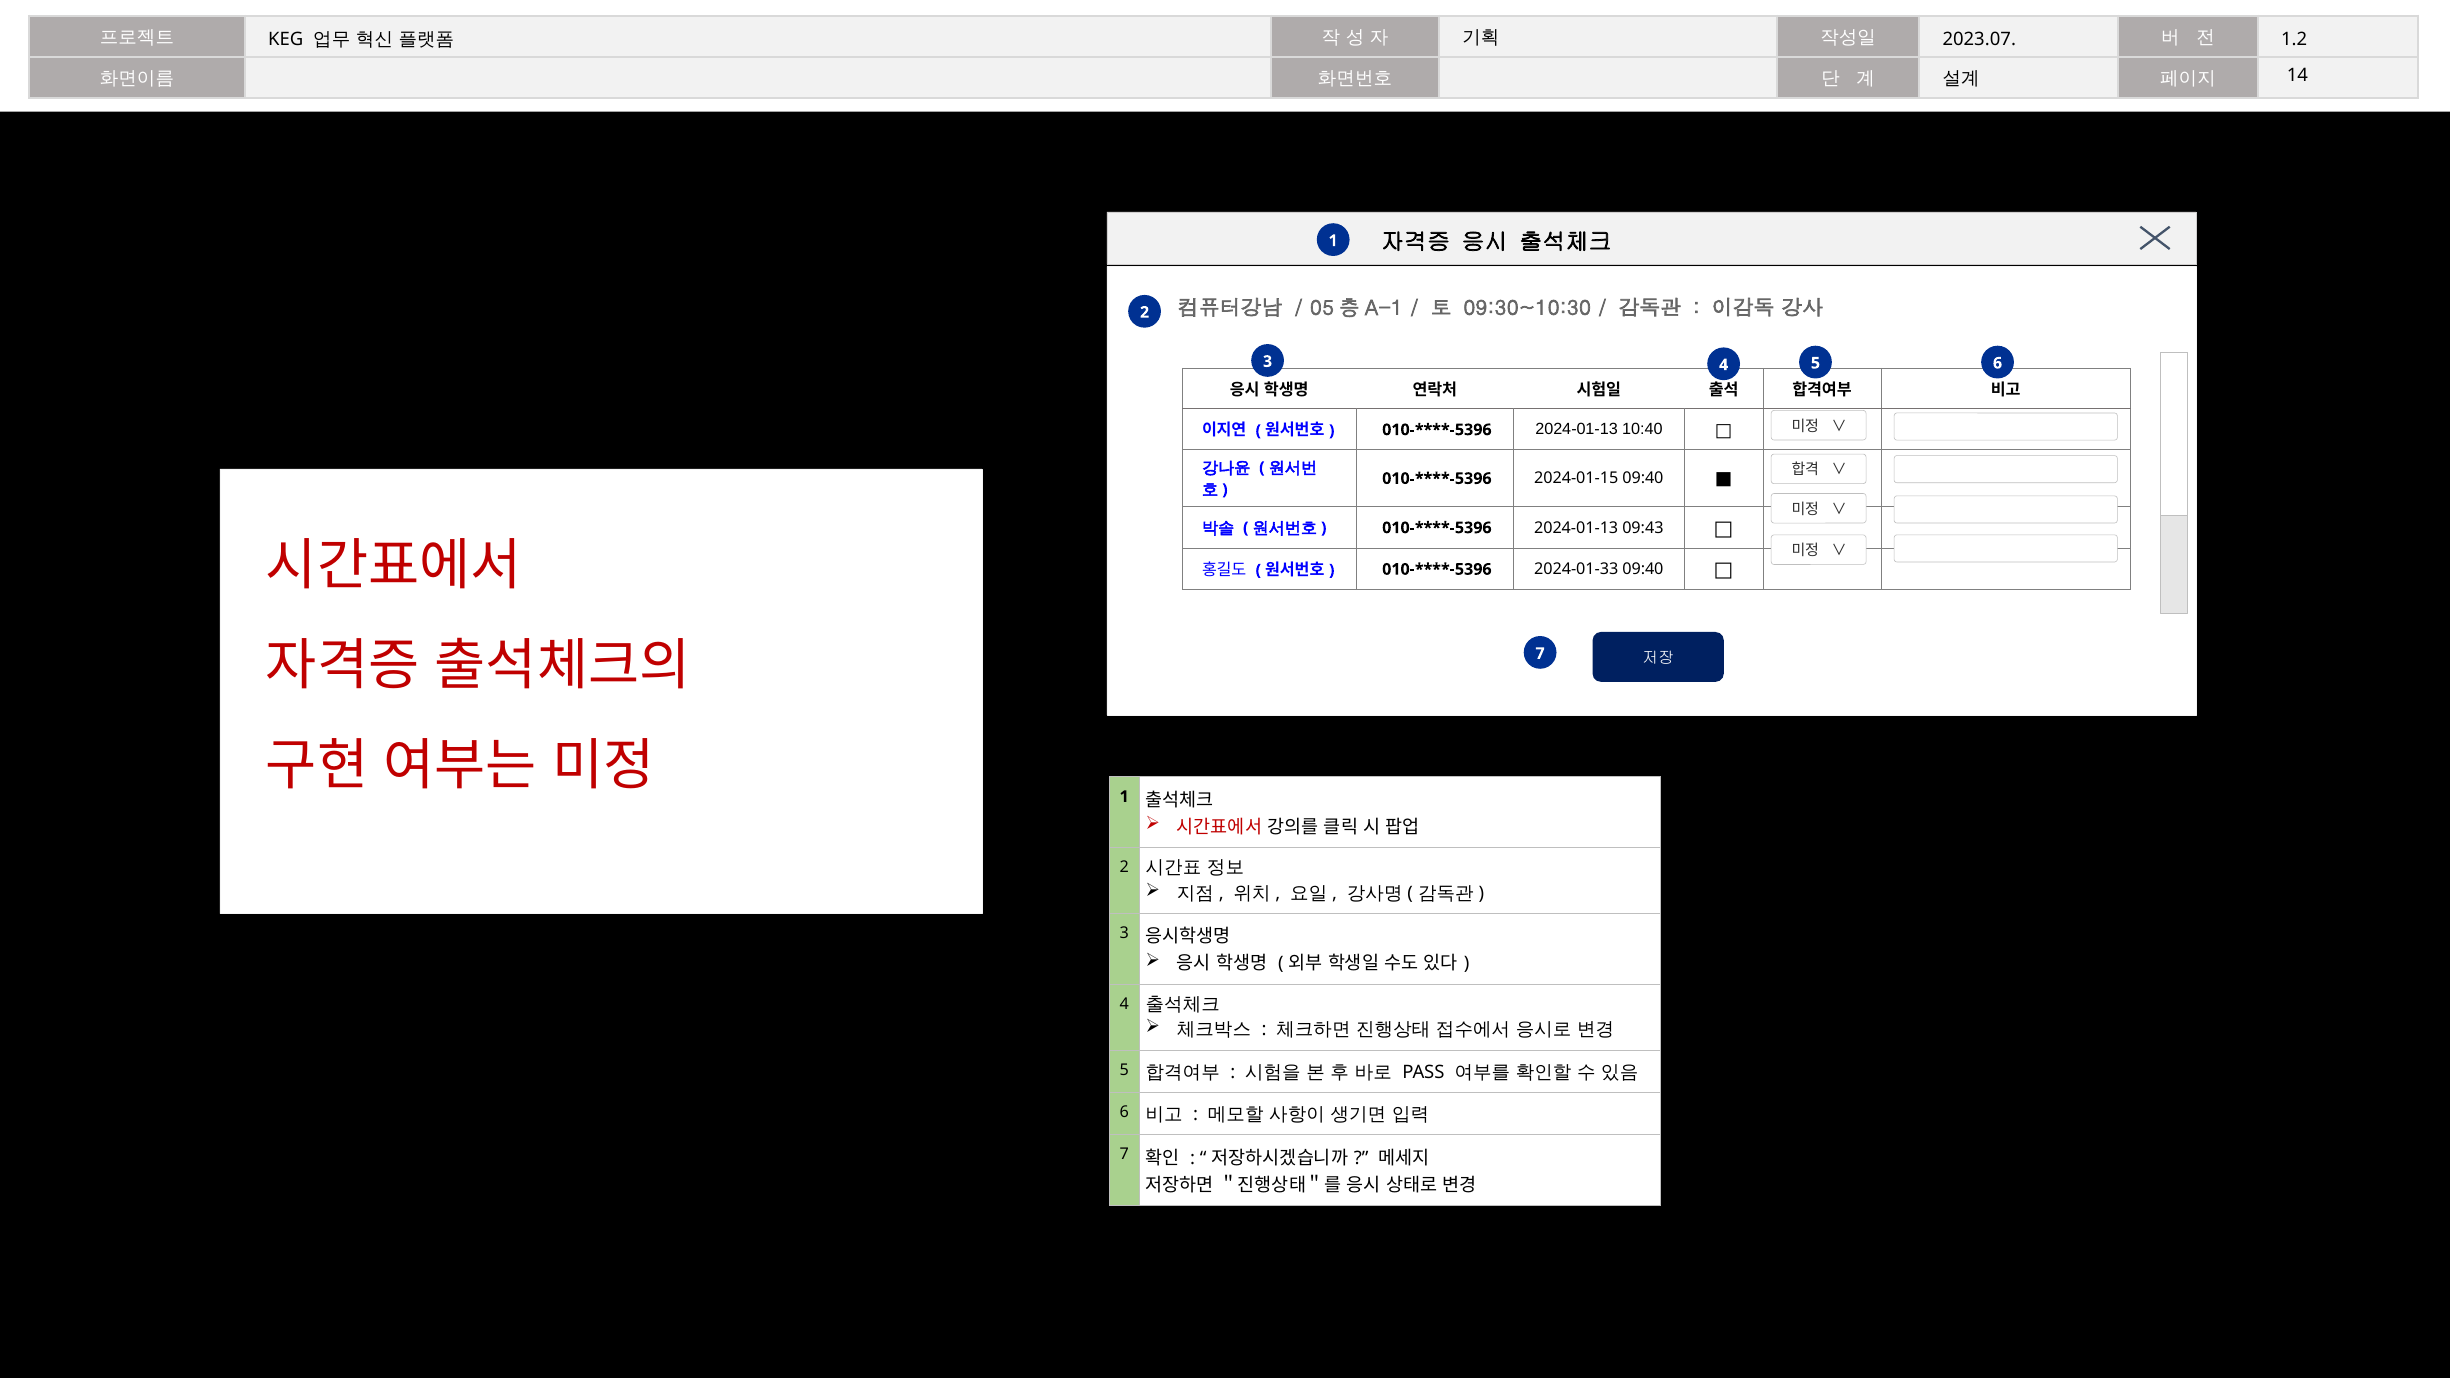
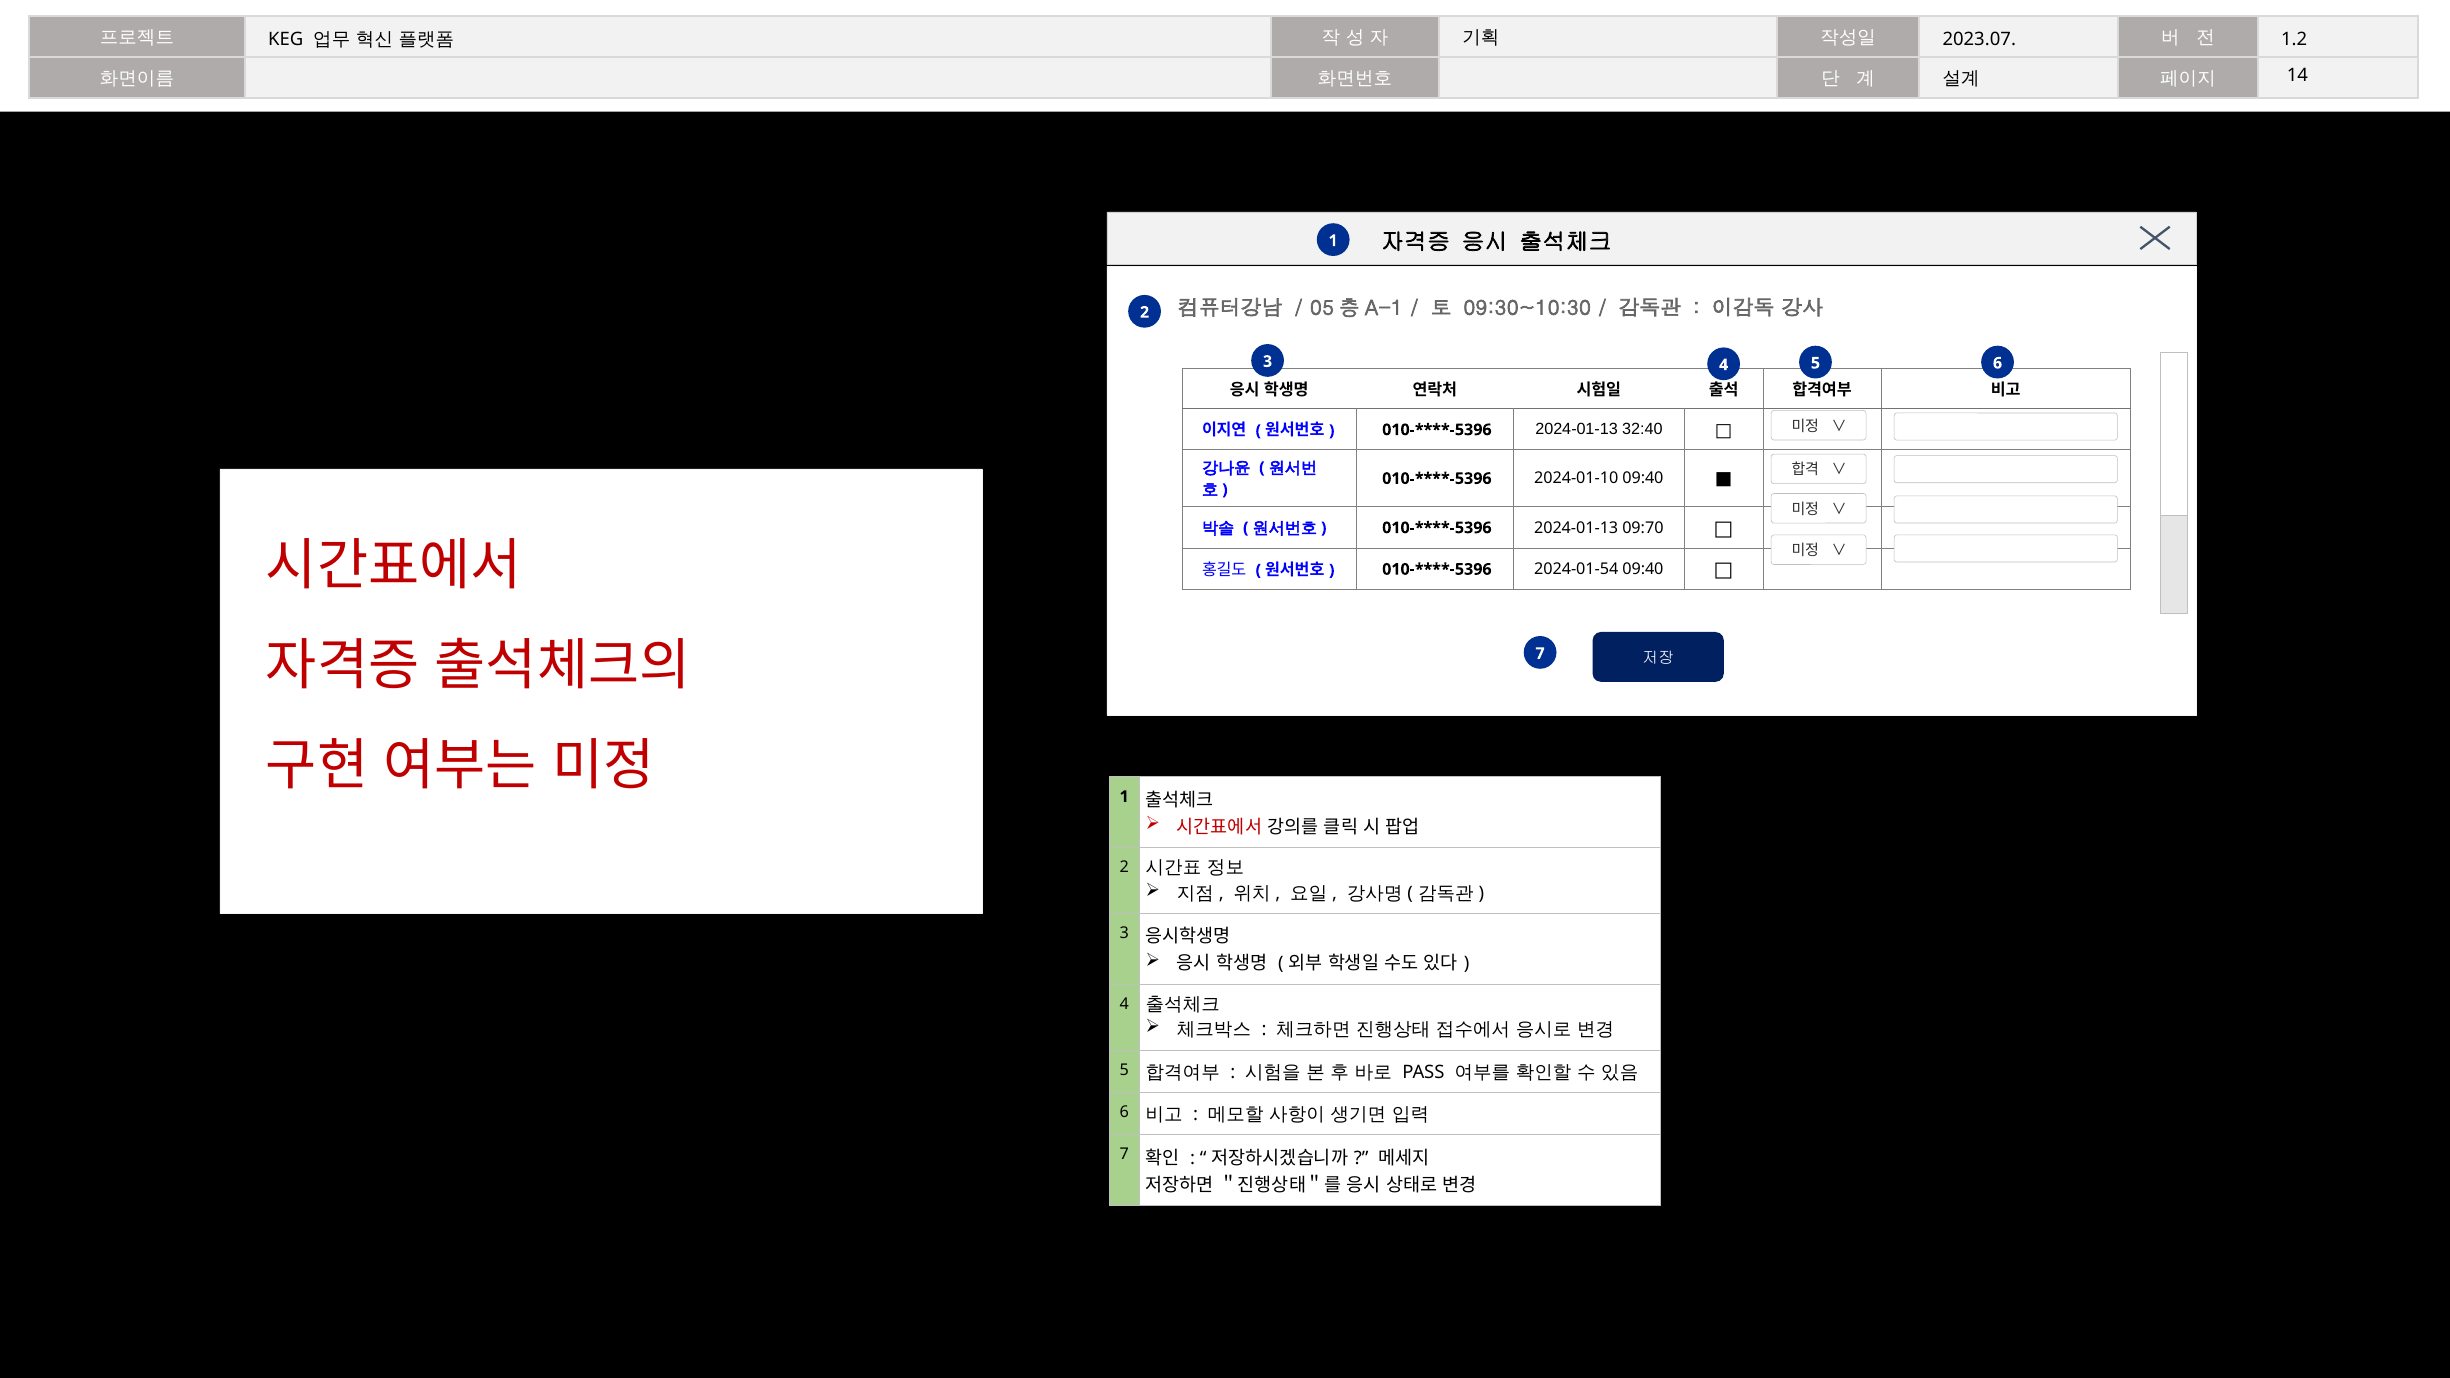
10:40: 10:40 -> 32:40
2024-01-15: 2024-01-15 -> 2024-01-10
09:43: 09:43 -> 09:70
2024-01-33: 2024-01-33 -> 2024-01-54
